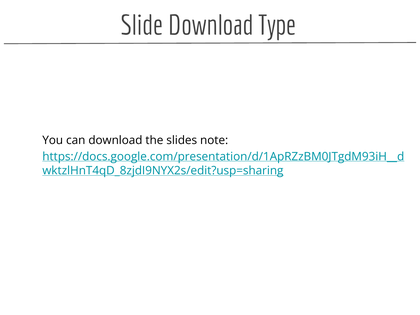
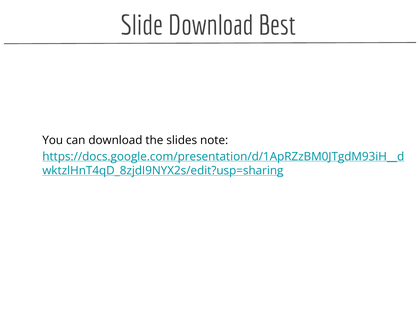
Type: Type -> Best
